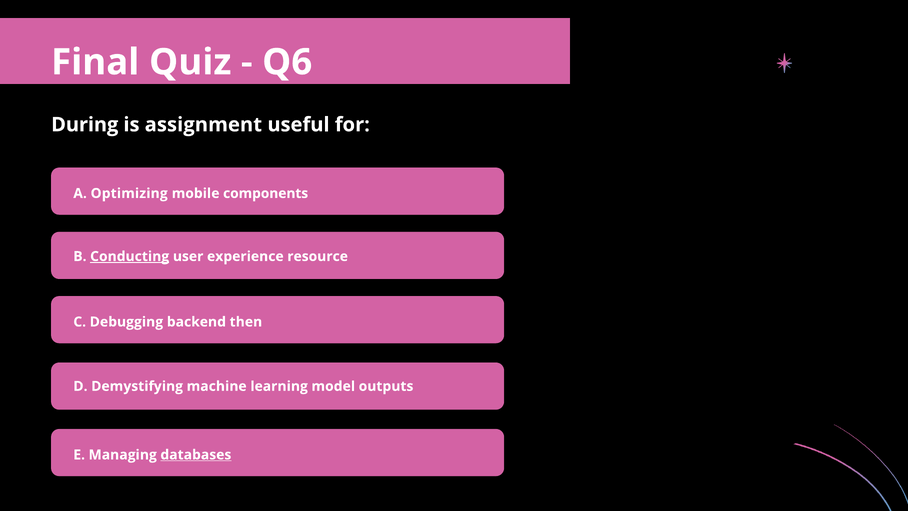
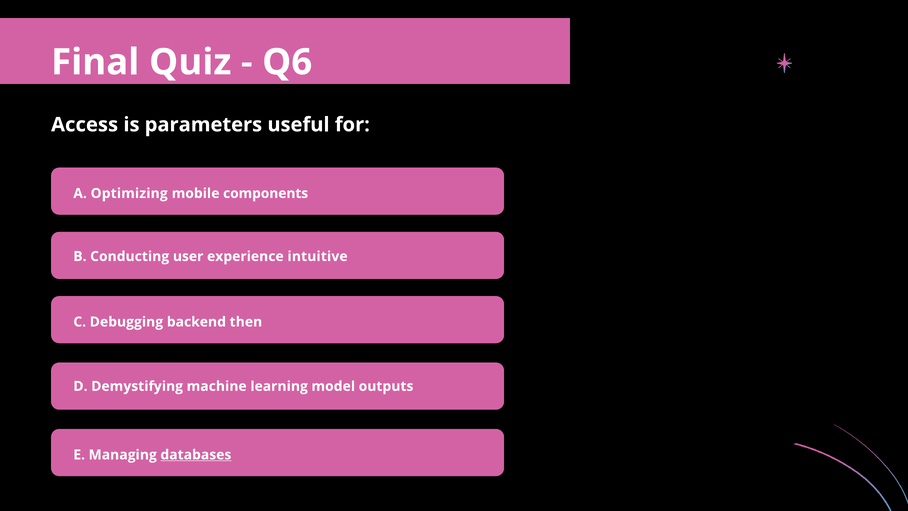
During: During -> Access
assignment: assignment -> parameters
Conducting underline: present -> none
resource: resource -> intuitive
